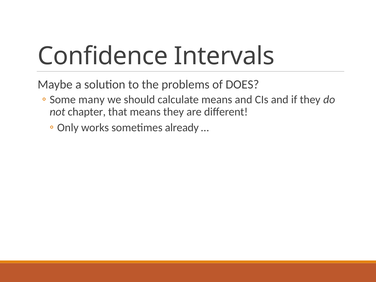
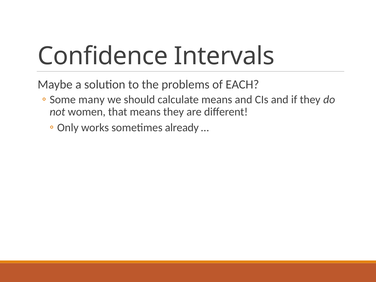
DOES: DOES -> EACH
chapter: chapter -> women
